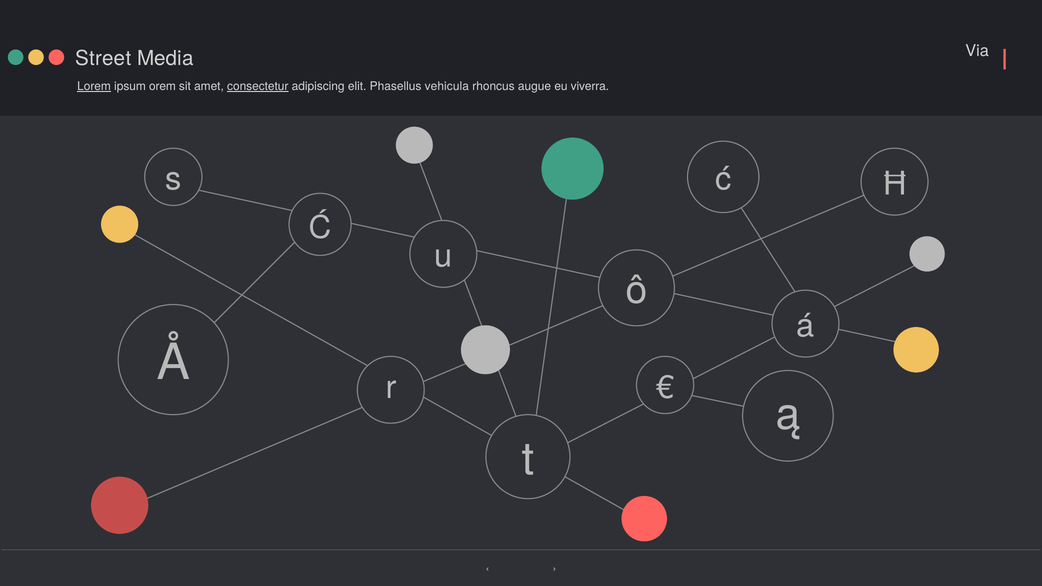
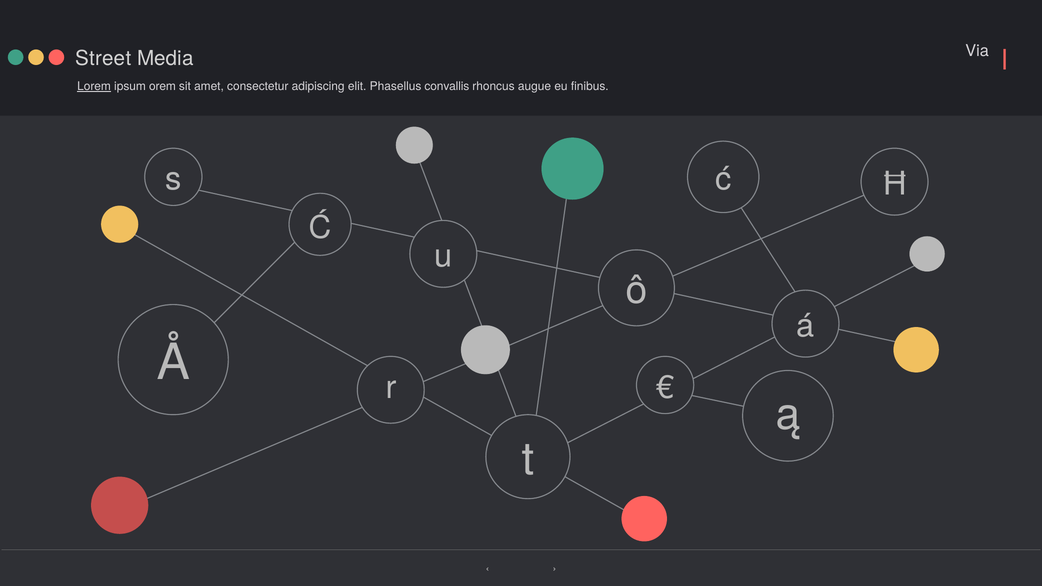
consectetur underline: present -> none
vehicula: vehicula -> convallis
viverra: viverra -> finibus
